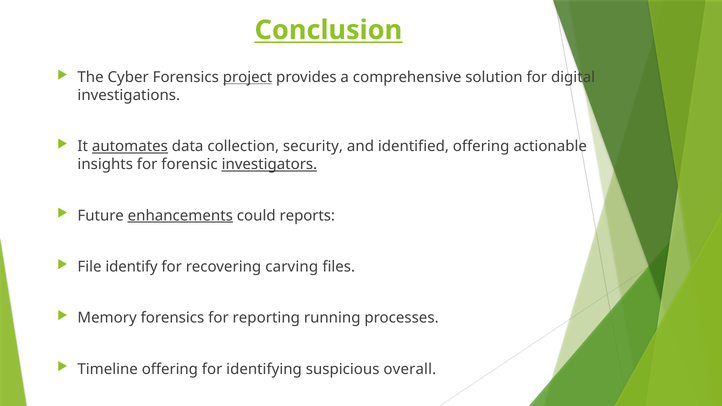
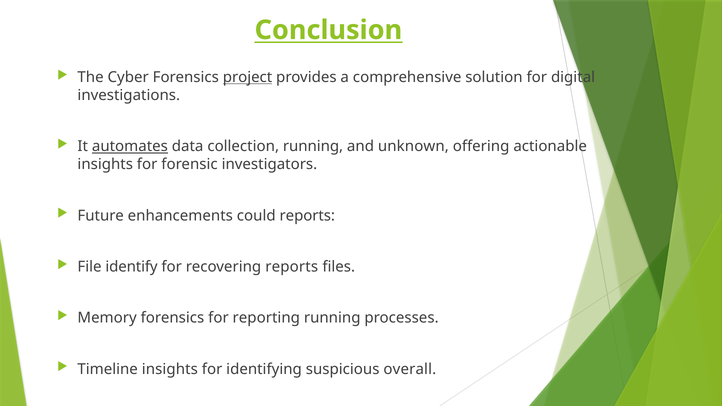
collection security: security -> running
identified: identified -> unknown
investigators underline: present -> none
enhancements underline: present -> none
recovering carving: carving -> reports
Timeline offering: offering -> insights
